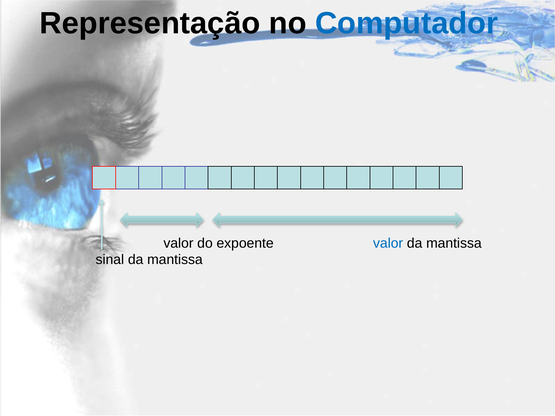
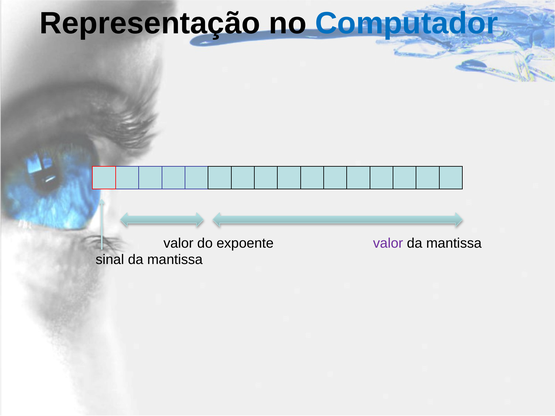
valor at (388, 243) colour: blue -> purple
